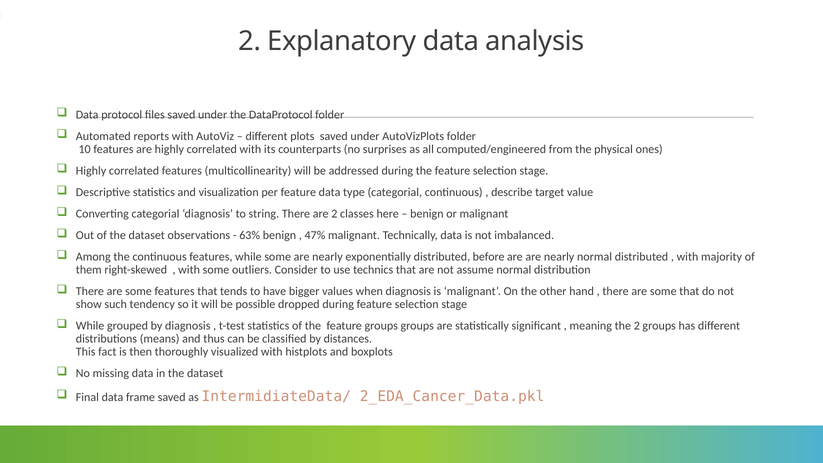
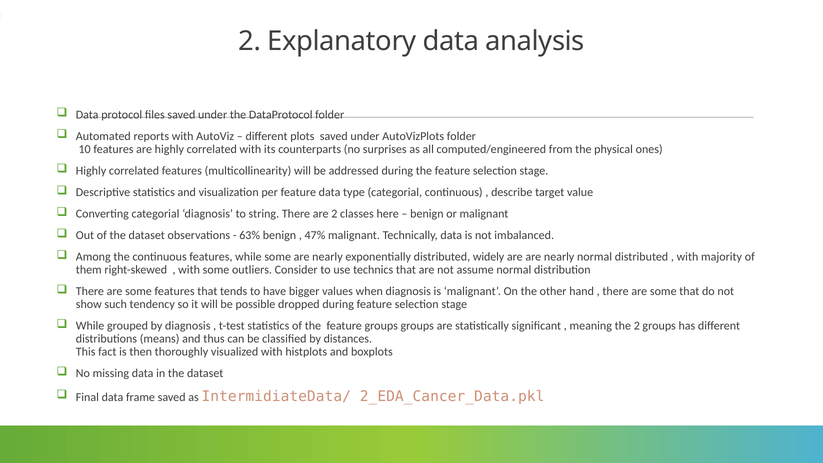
before: before -> widely
